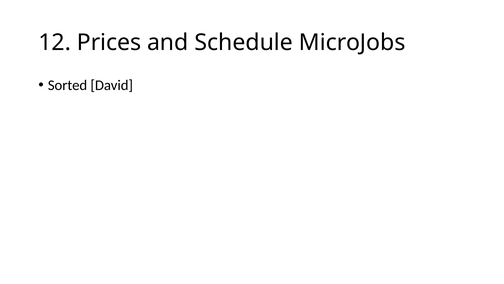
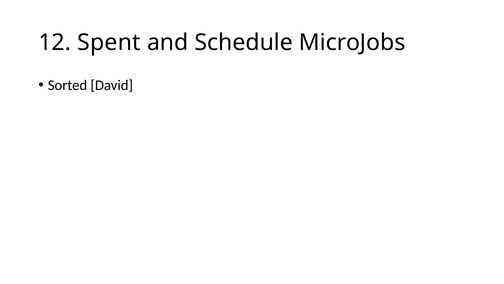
Prices: Prices -> Spent
